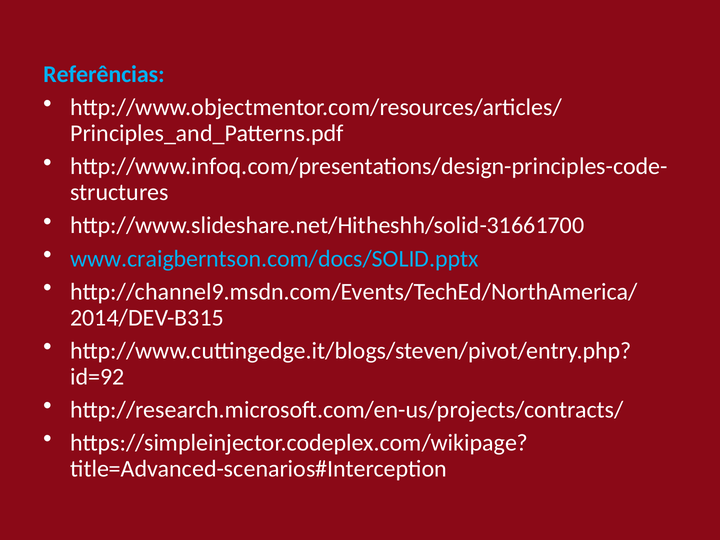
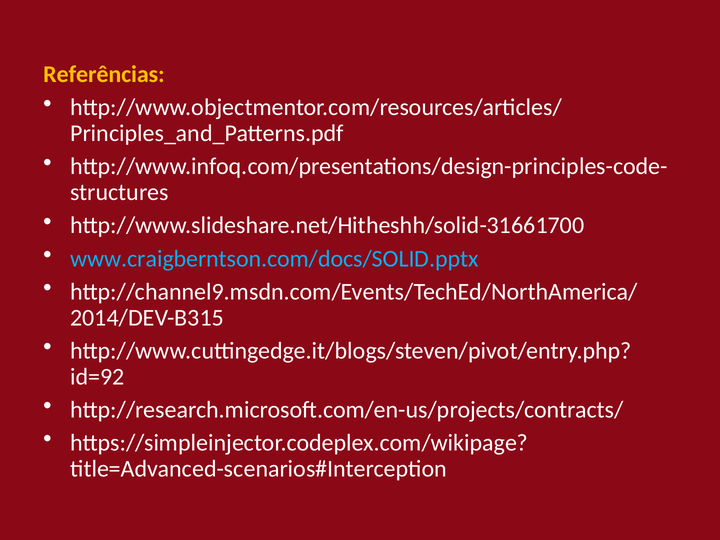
Referências colour: light blue -> yellow
